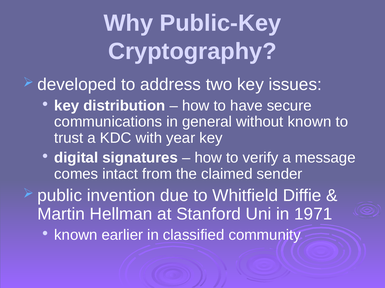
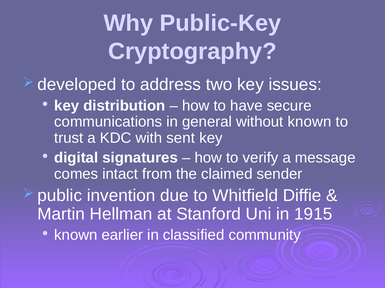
year: year -> sent
1971: 1971 -> 1915
